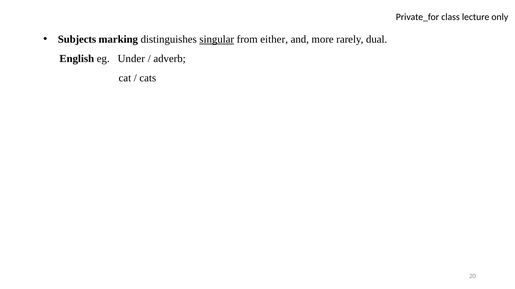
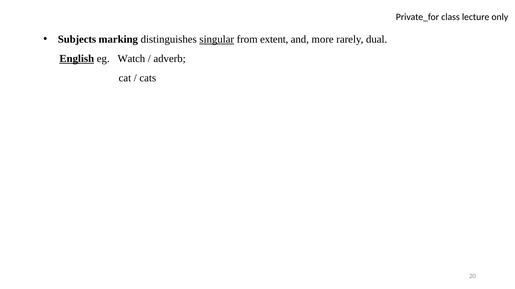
either: either -> extent
English underline: none -> present
Under: Under -> Watch
